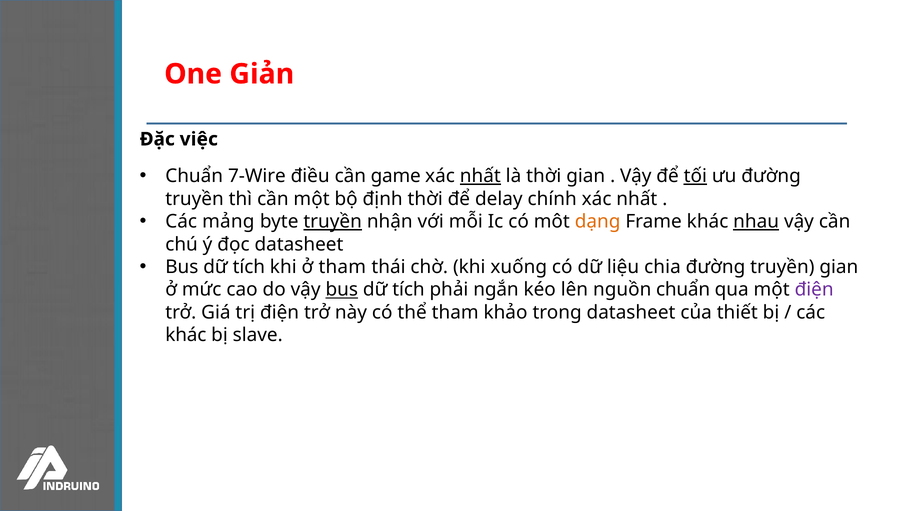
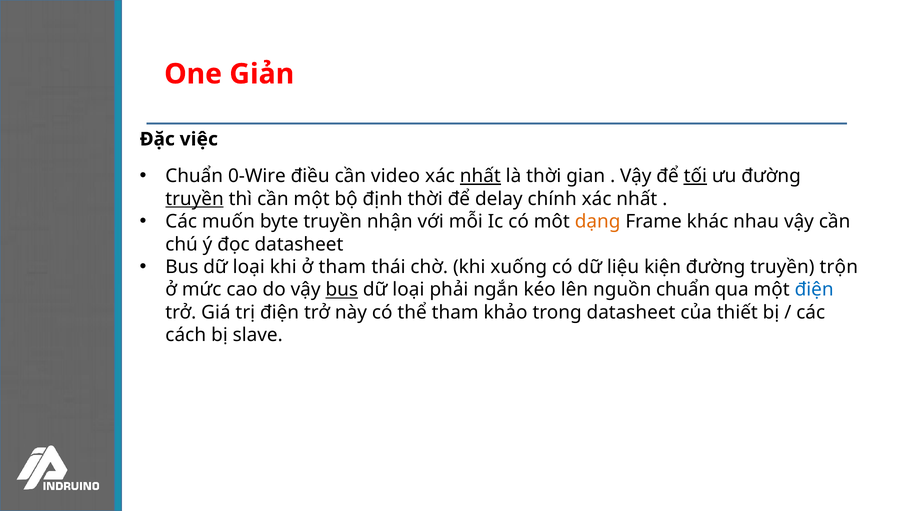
7-Wire: 7-Wire -> 0-Wire
game: game -> video
truyền at (195, 199) underline: none -> present
mảng: mảng -> muốn
truyền at (333, 222) underline: present -> none
nhau underline: present -> none
tích at (249, 267): tích -> loại
chia: chia -> kiện
truyền gian: gian -> trộn
tích at (408, 290): tích -> loại
điện at (814, 290) colour: purple -> blue
khác at (186, 335): khác -> cách
